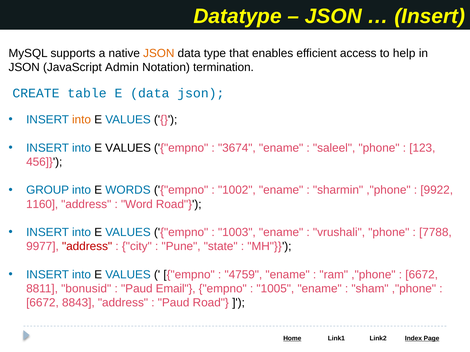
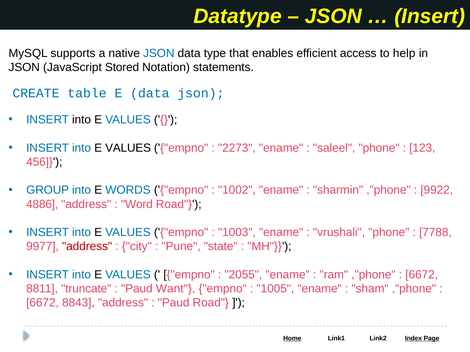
JSON at (159, 53) colour: orange -> blue
Admin: Admin -> Stored
termination: termination -> statements
into at (82, 120) colour: orange -> black
3674: 3674 -> 2273
1160: 1160 -> 4886
4759: 4759 -> 2055
bonusid: bonusid -> truncate
Email: Email -> Want
